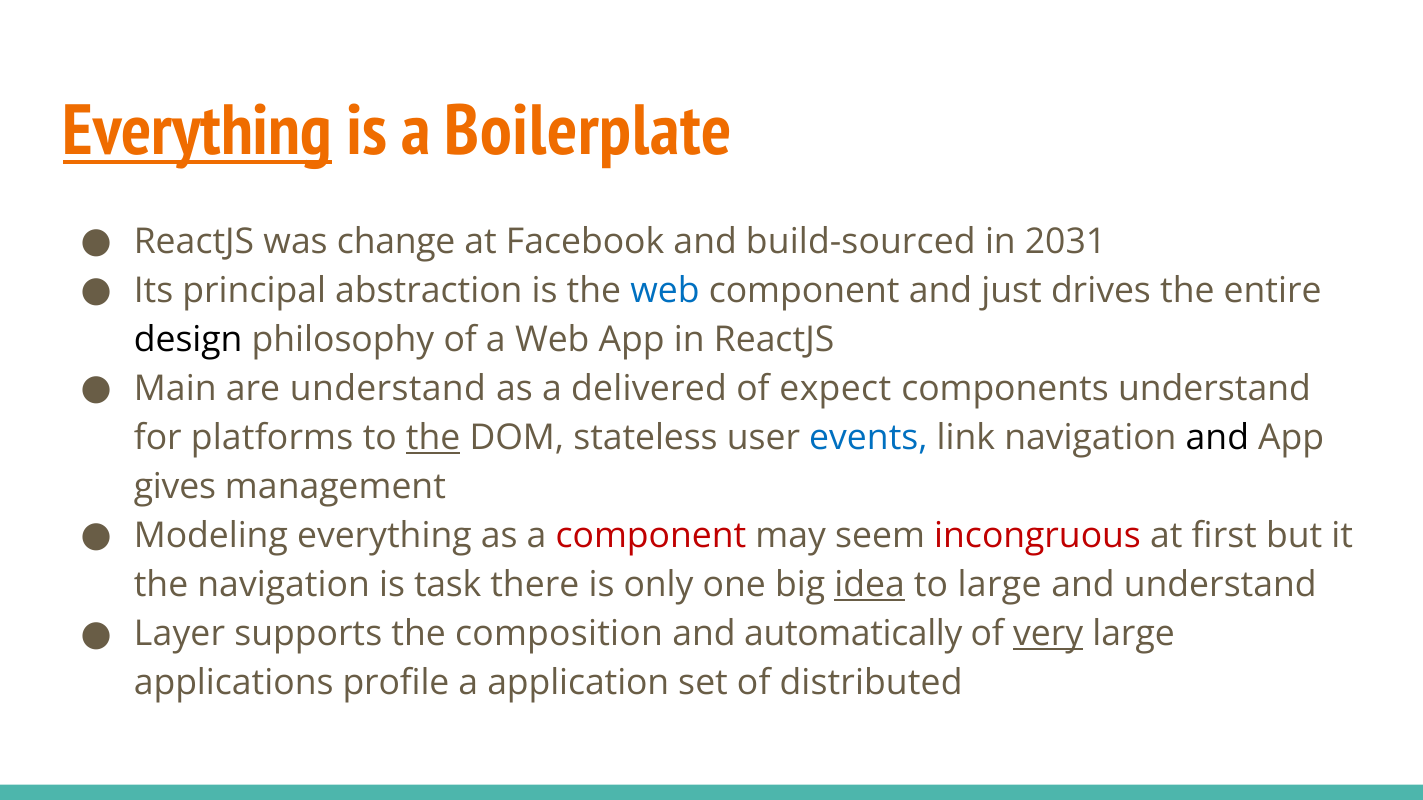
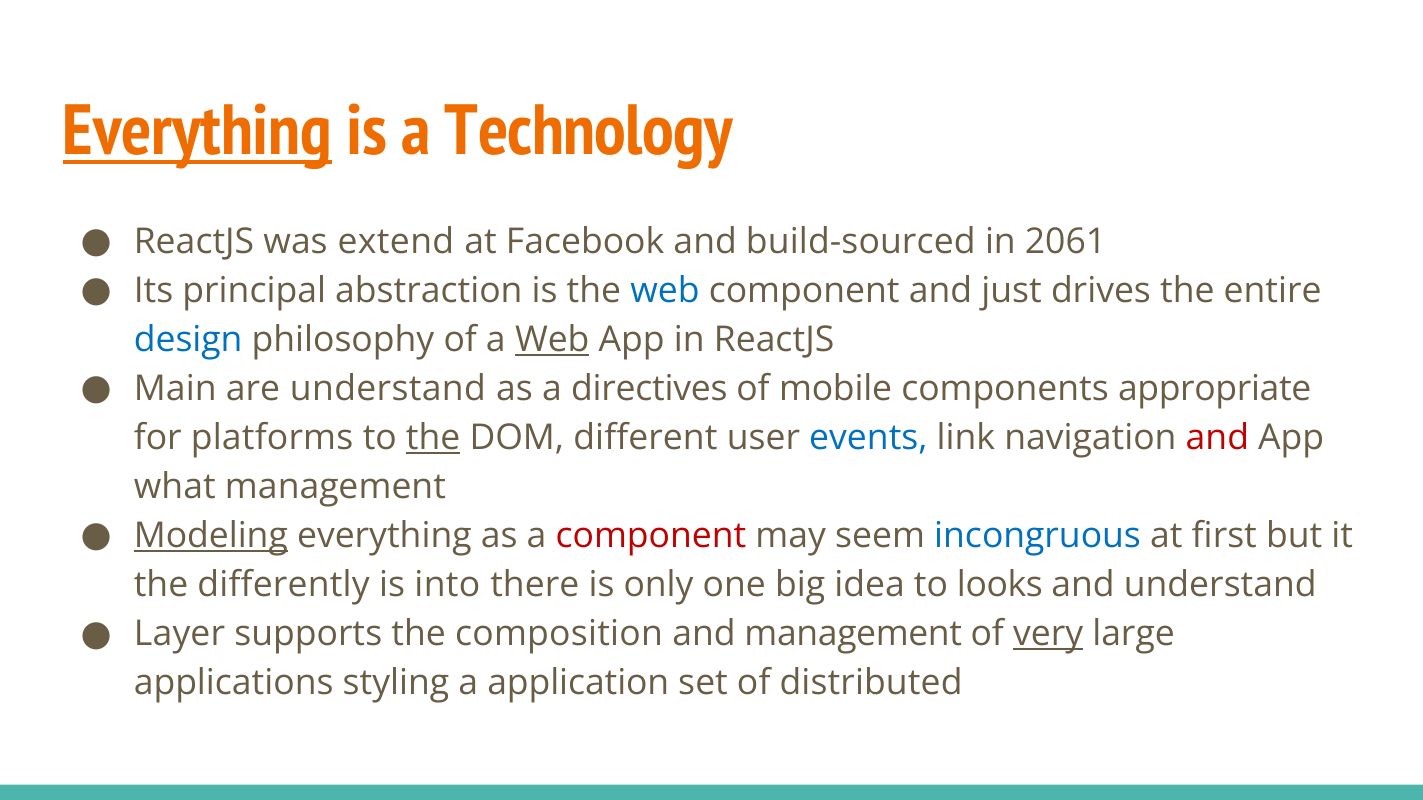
Boilerplate: Boilerplate -> Technology
change: change -> extend
2031: 2031 -> 2061
design colour: black -> blue
Web at (552, 340) underline: none -> present
delivered: delivered -> directives
expect: expect -> mobile
components understand: understand -> appropriate
stateless: stateless -> different
and at (1217, 438) colour: black -> red
gives: gives -> what
Modeling underline: none -> present
incongruous colour: red -> blue
the navigation: navigation -> differently
task: task -> into
idea underline: present -> none
to large: large -> looks
and automatically: automatically -> management
profile: profile -> styling
